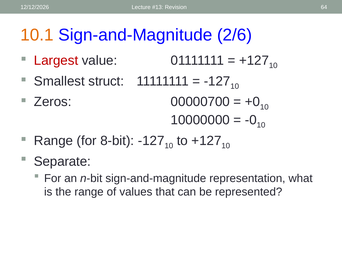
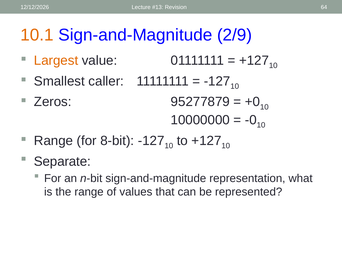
2/6: 2/6 -> 2/9
Largest colour: red -> orange
struct: struct -> caller
00000700: 00000700 -> 95277879
